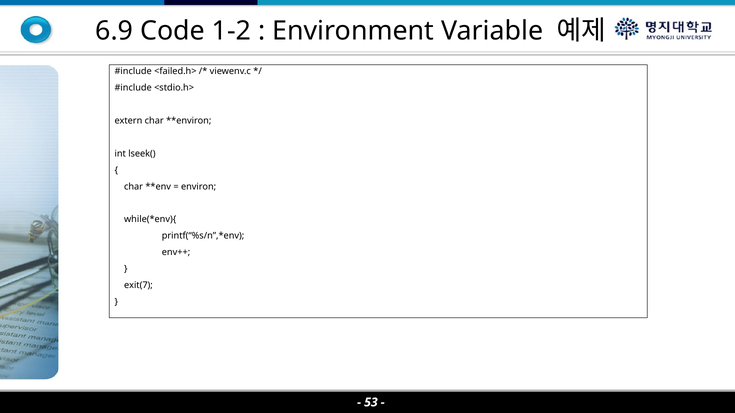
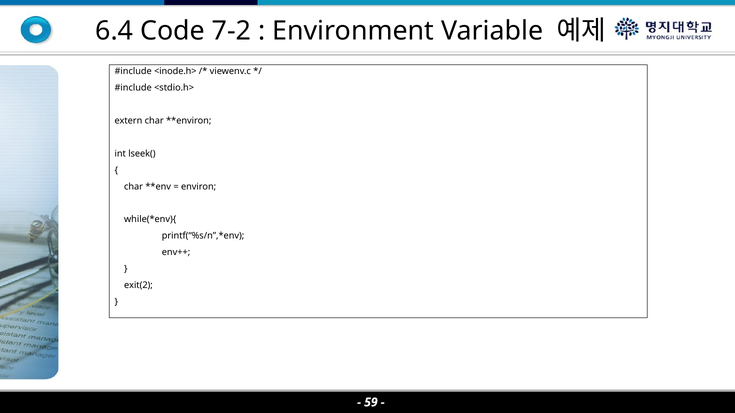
6.9: 6.9 -> 6.4
1-2: 1-2 -> 7-2
<failed.h>: <failed.h> -> <inode.h>
exit(7: exit(7 -> exit(2
53: 53 -> 59
